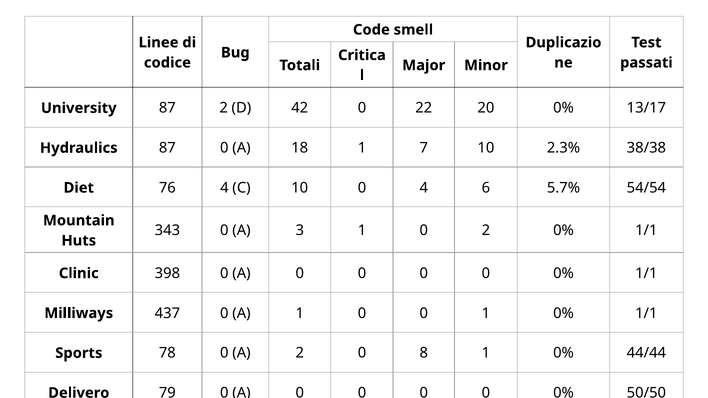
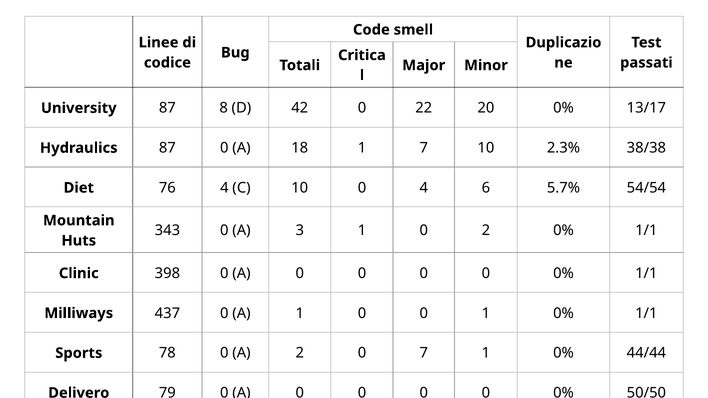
87 2: 2 -> 8
0 8: 8 -> 7
